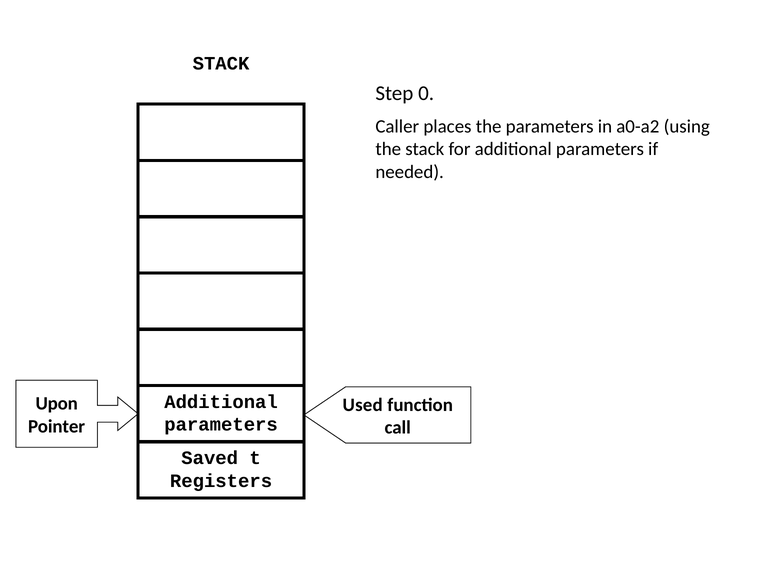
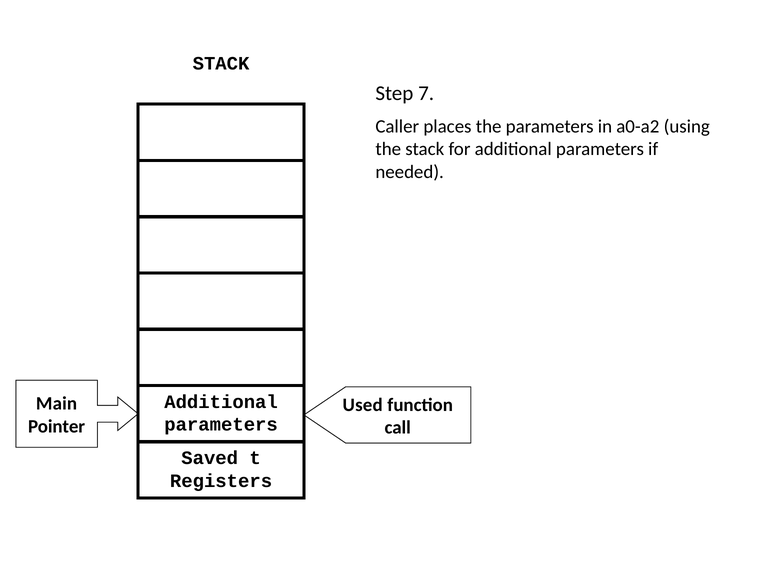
0: 0 -> 7
Upon: Upon -> Main
